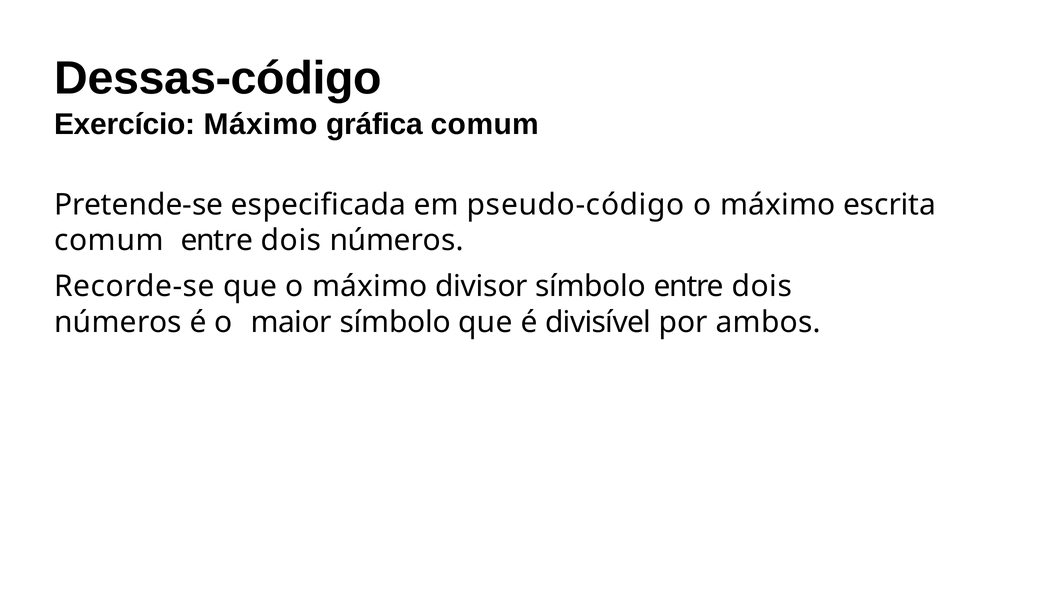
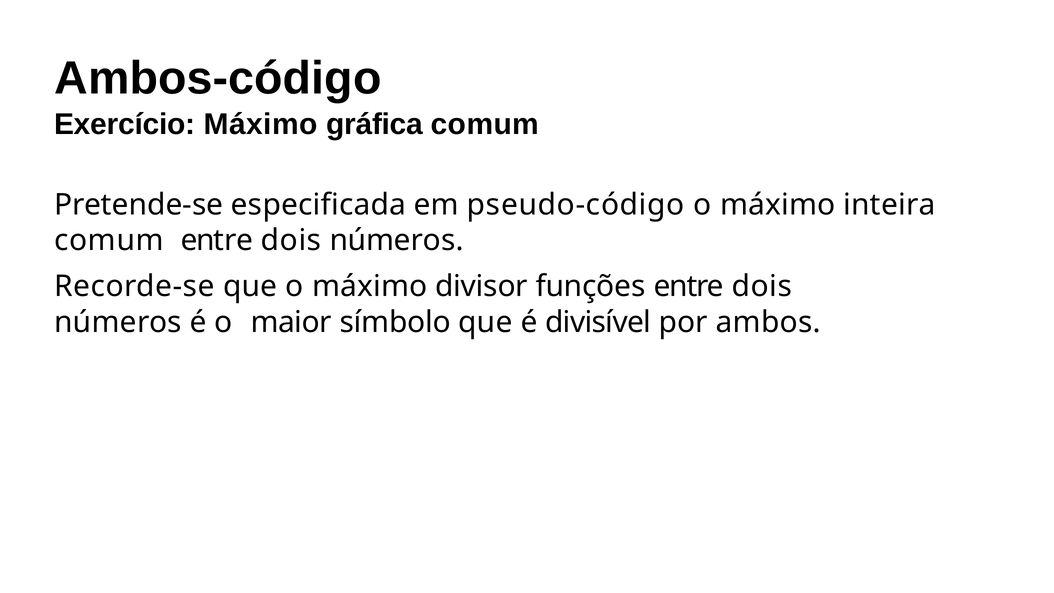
Dessas-código: Dessas-código -> Ambos-código
escrita: escrita -> inteira
divisor símbolo: símbolo -> funções
